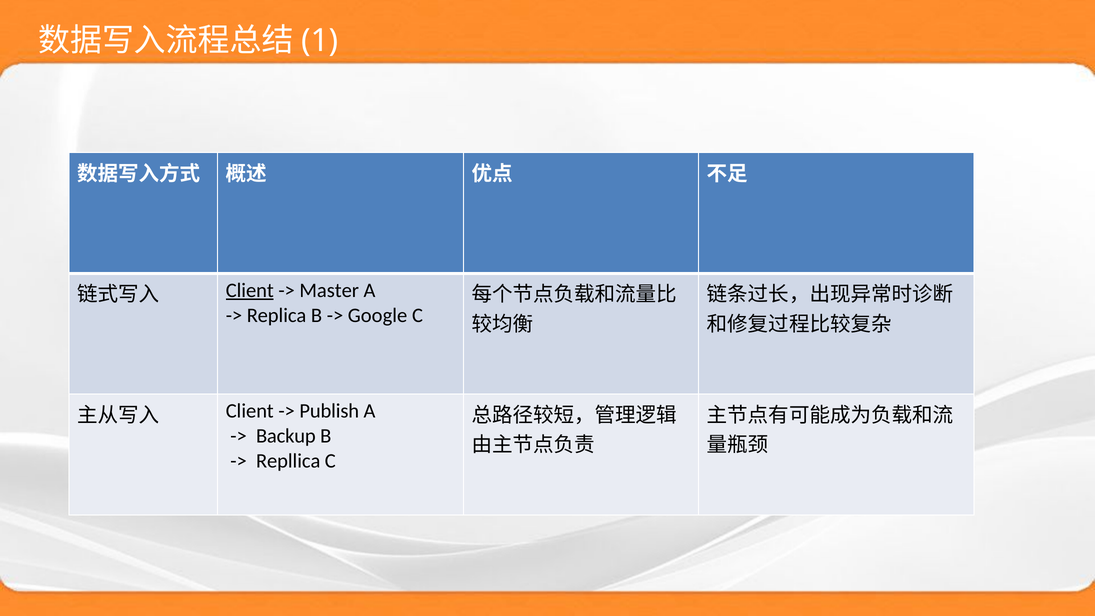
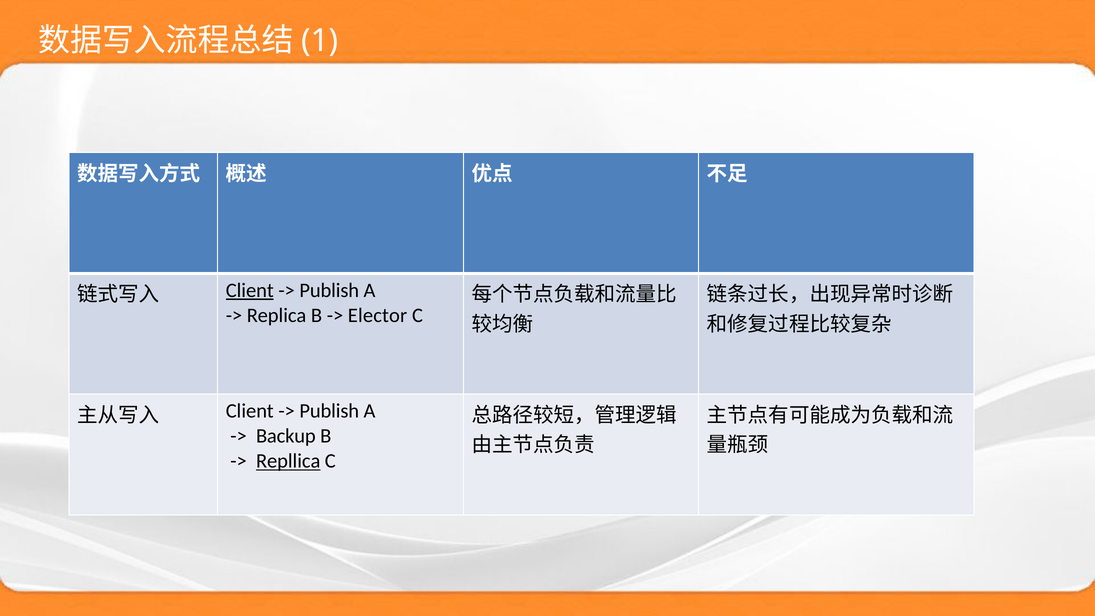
Master at (329, 290): Master -> Publish
Google: Google -> Elector
Repllica underline: none -> present
